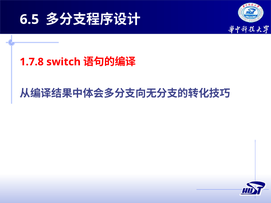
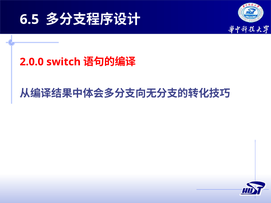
1.7.8: 1.7.8 -> 2.0.0
